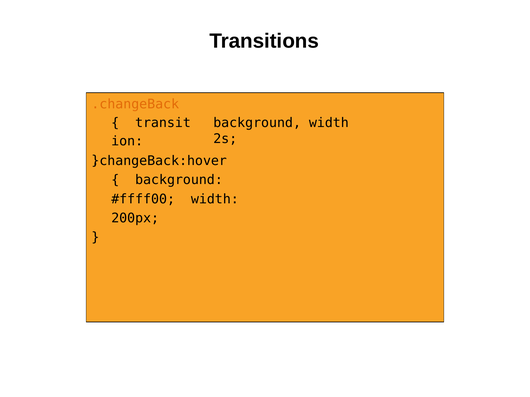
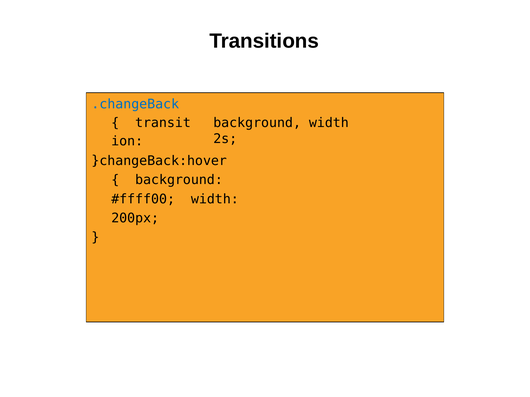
.changeBack colour: orange -> blue
